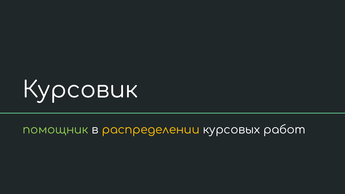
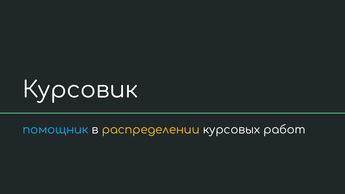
помощник colour: light green -> light blue
